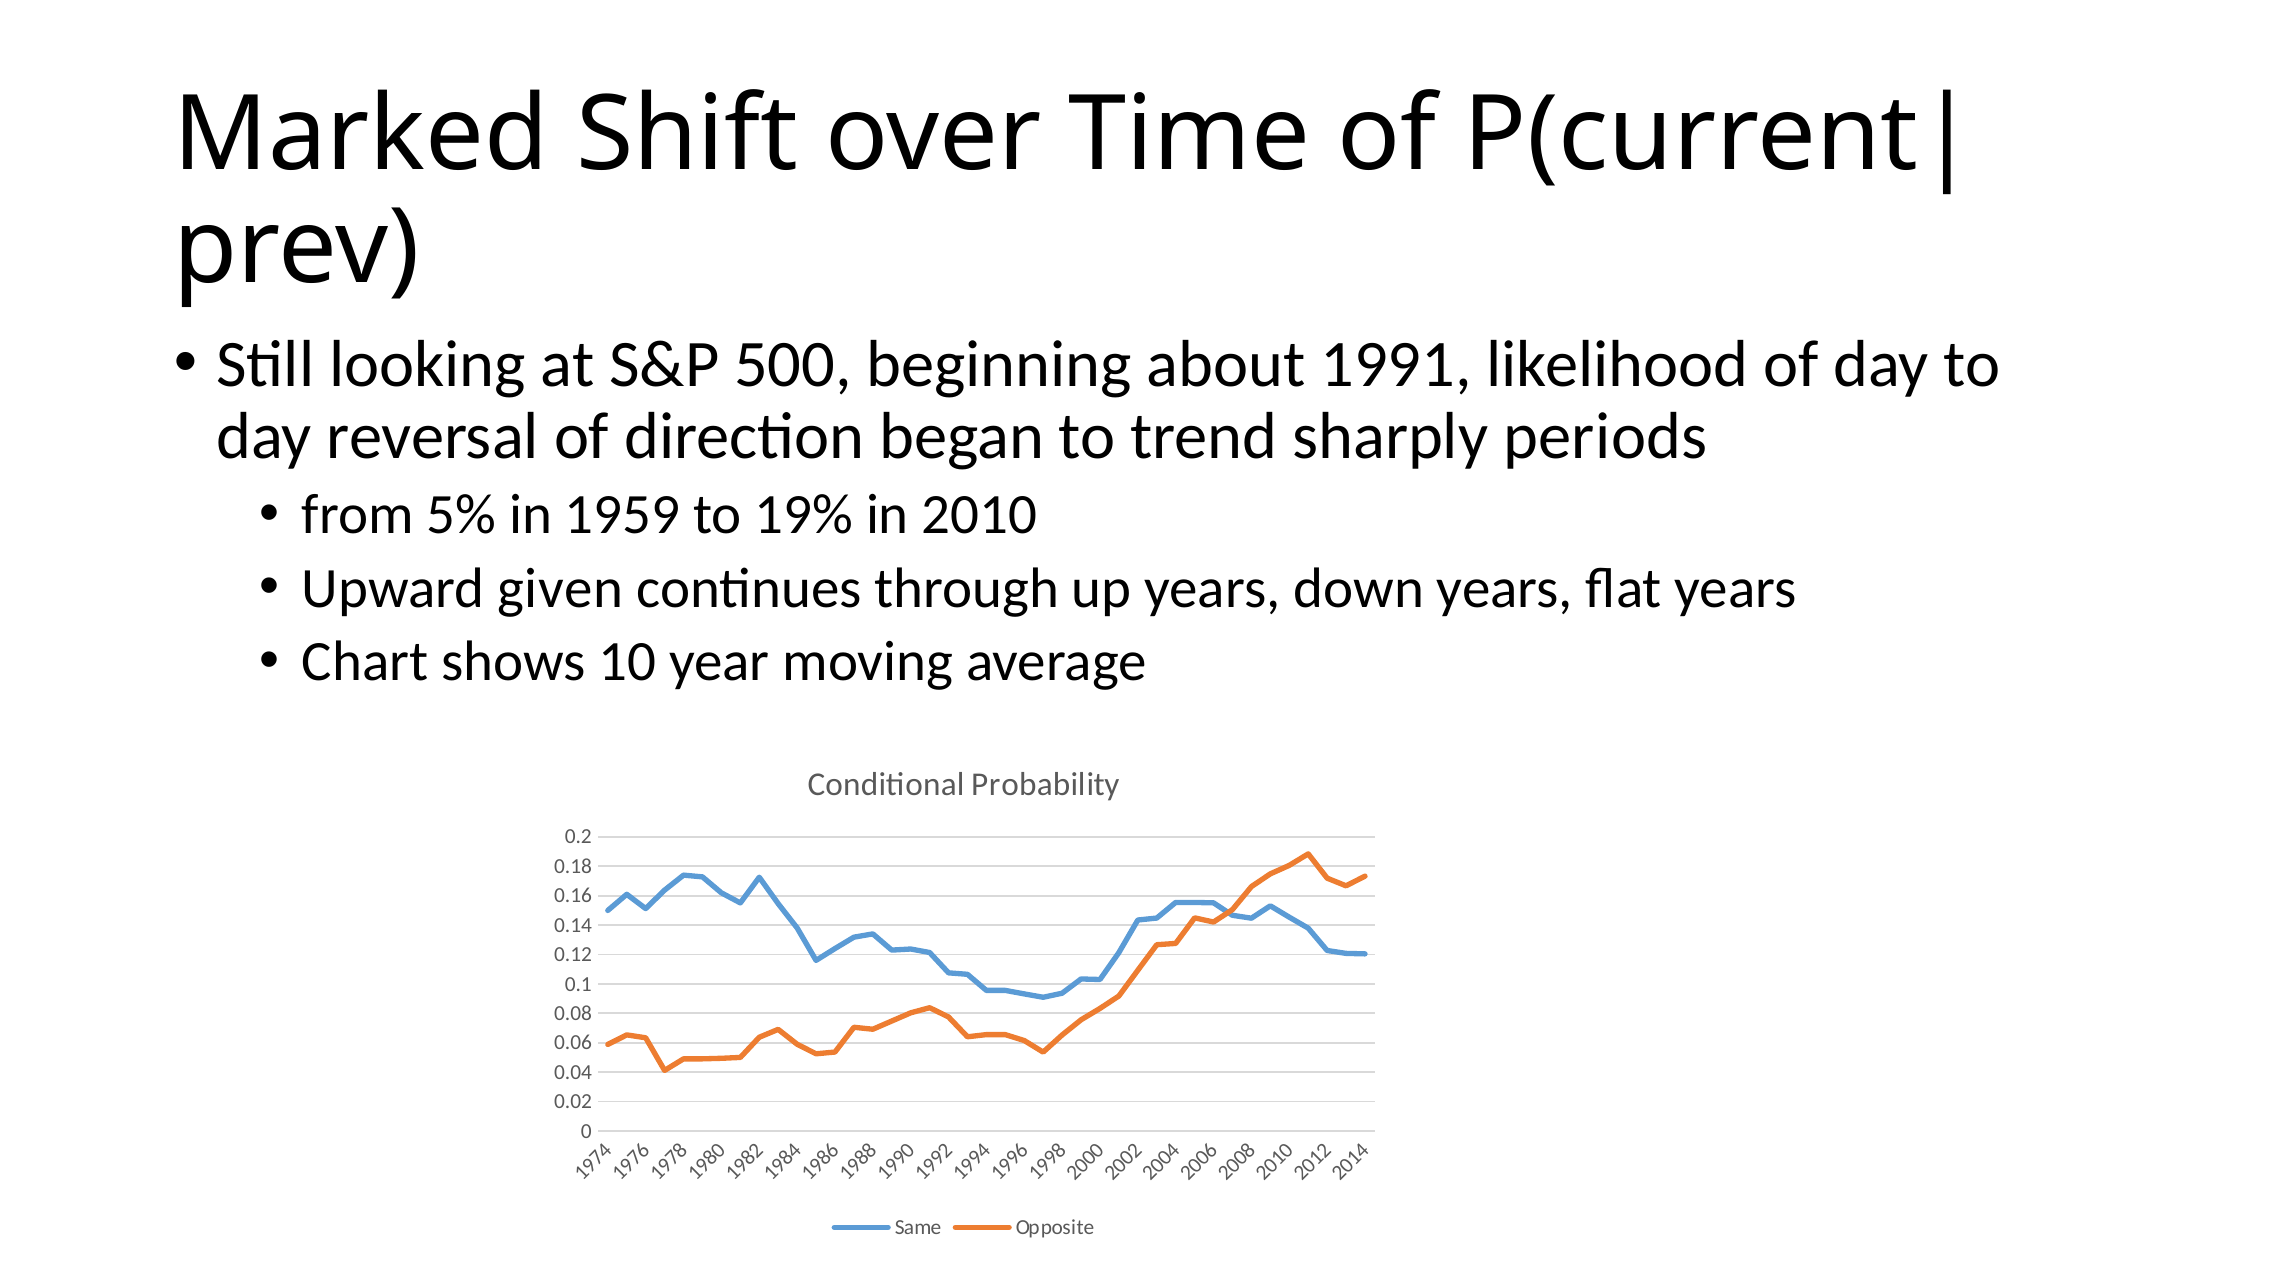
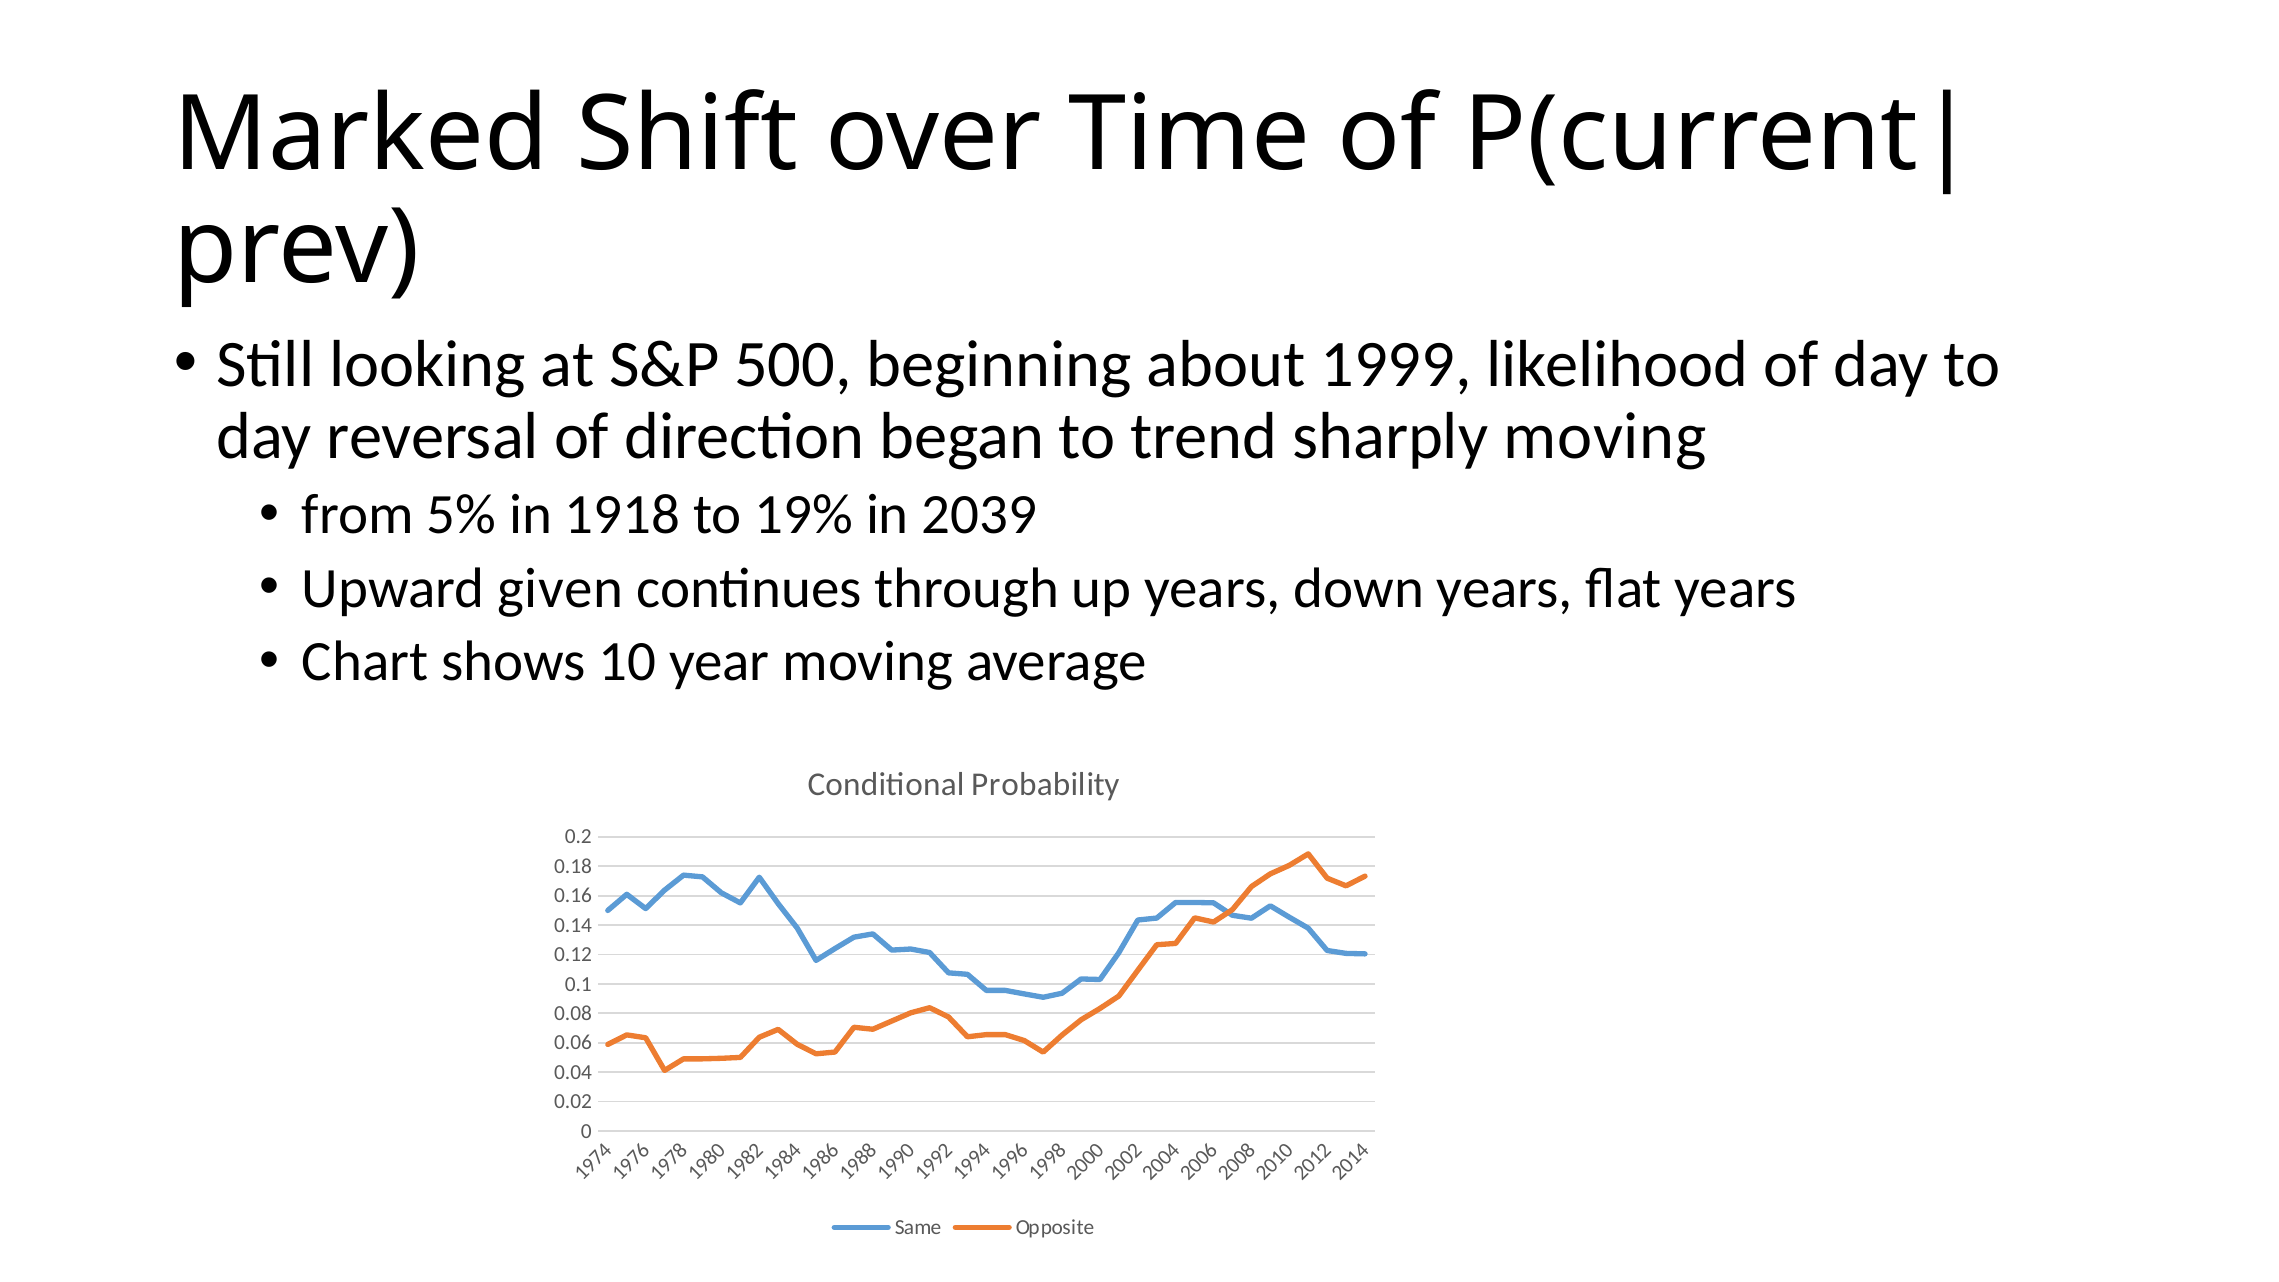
1991: 1991 -> 1999
sharply periods: periods -> moving
1959: 1959 -> 1918
2010: 2010 -> 2039
